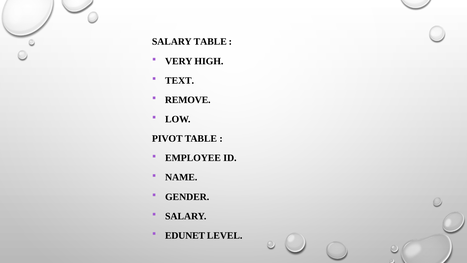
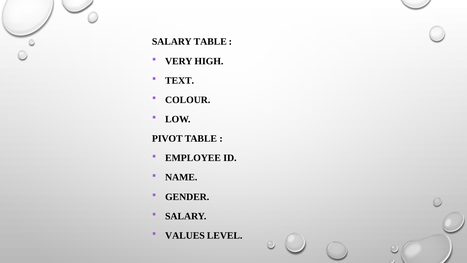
REMOVE: REMOVE -> COLOUR
EDUNET: EDUNET -> VALUES
